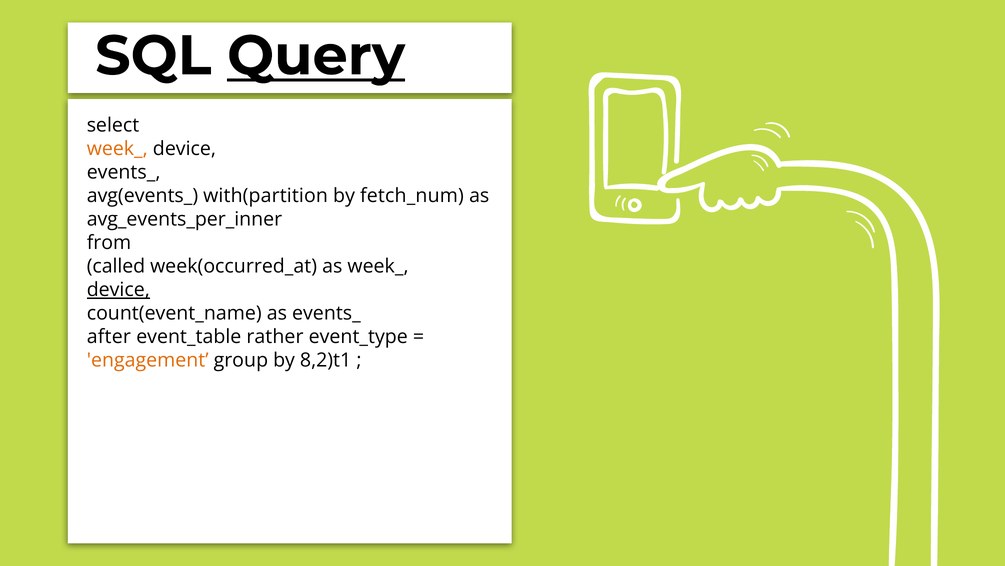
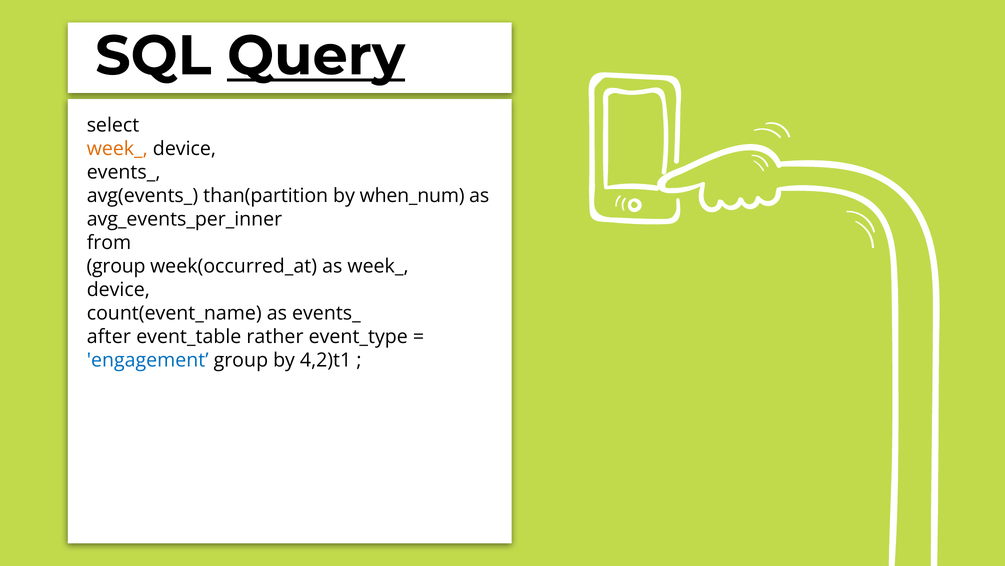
with(partition: with(partition -> than(partition
fetch_num: fetch_num -> when_num
called at (116, 266): called -> group
device at (118, 290) underline: present -> none
engagement colour: orange -> blue
8,2)t1: 8,2)t1 -> 4,2)t1
